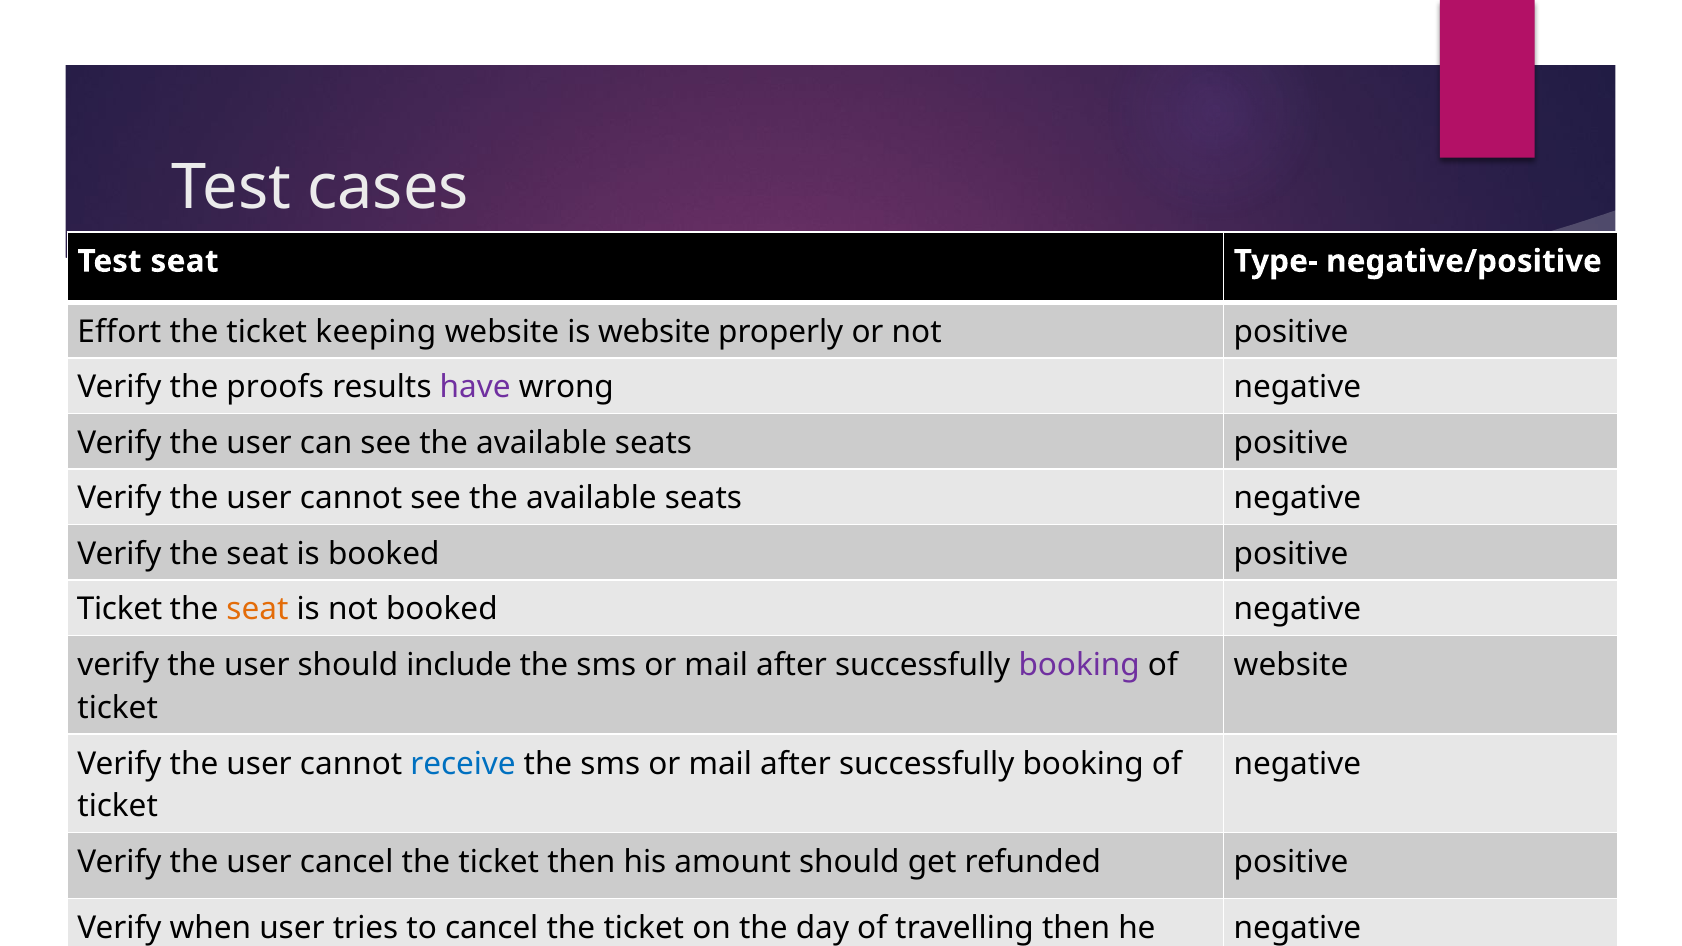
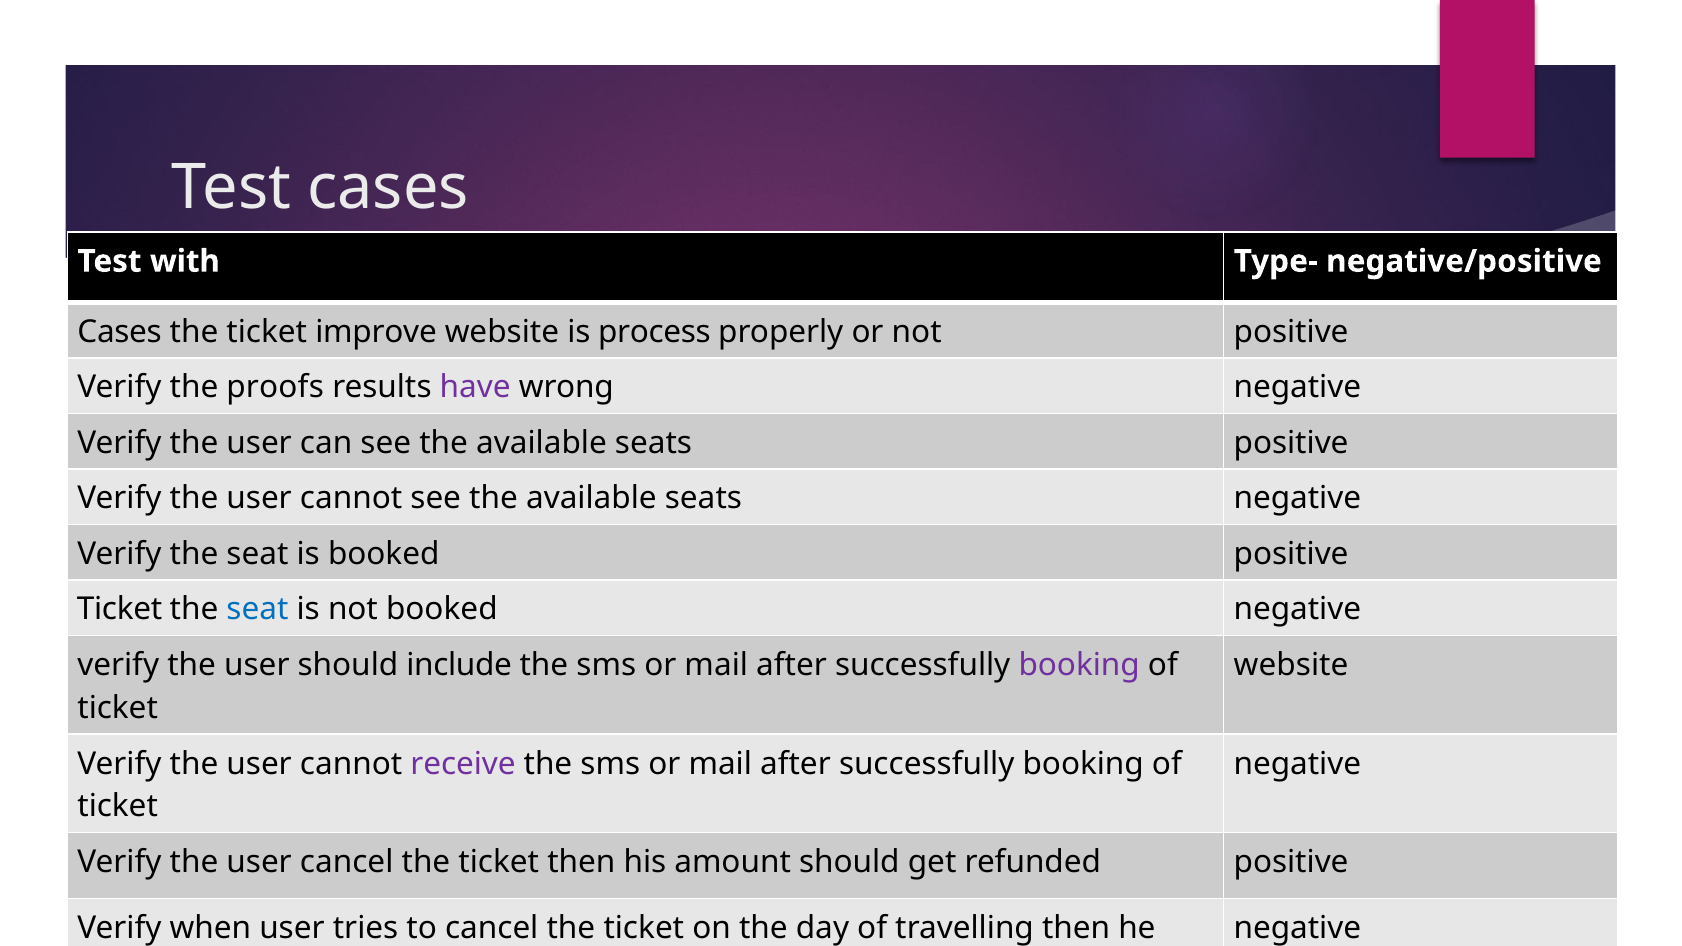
Test seat: seat -> with
Effort at (119, 332): Effort -> Cases
keeping: keeping -> improve
is website: website -> process
seat at (257, 610) colour: orange -> blue
receive colour: blue -> purple
